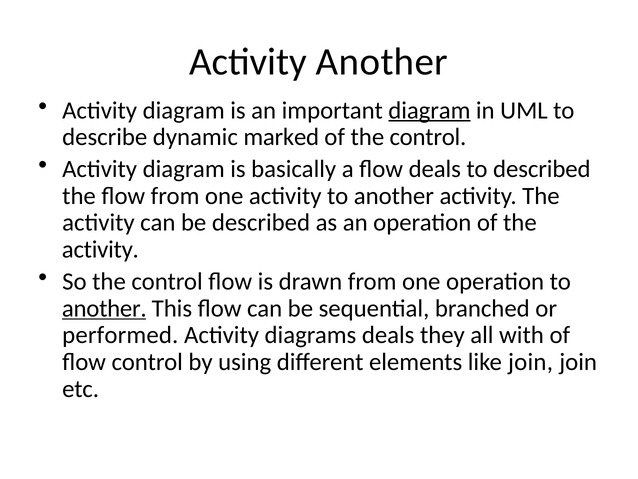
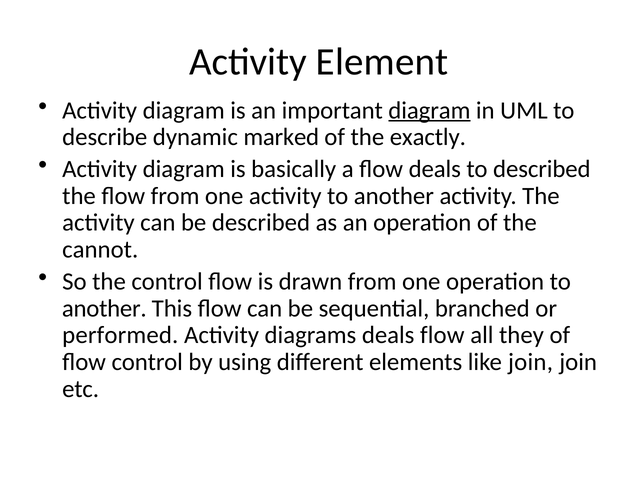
Activity Another: Another -> Element
of the control: control -> exactly
activity at (100, 249): activity -> cannot
another at (104, 308) underline: present -> none
deals they: they -> flow
with: with -> they
